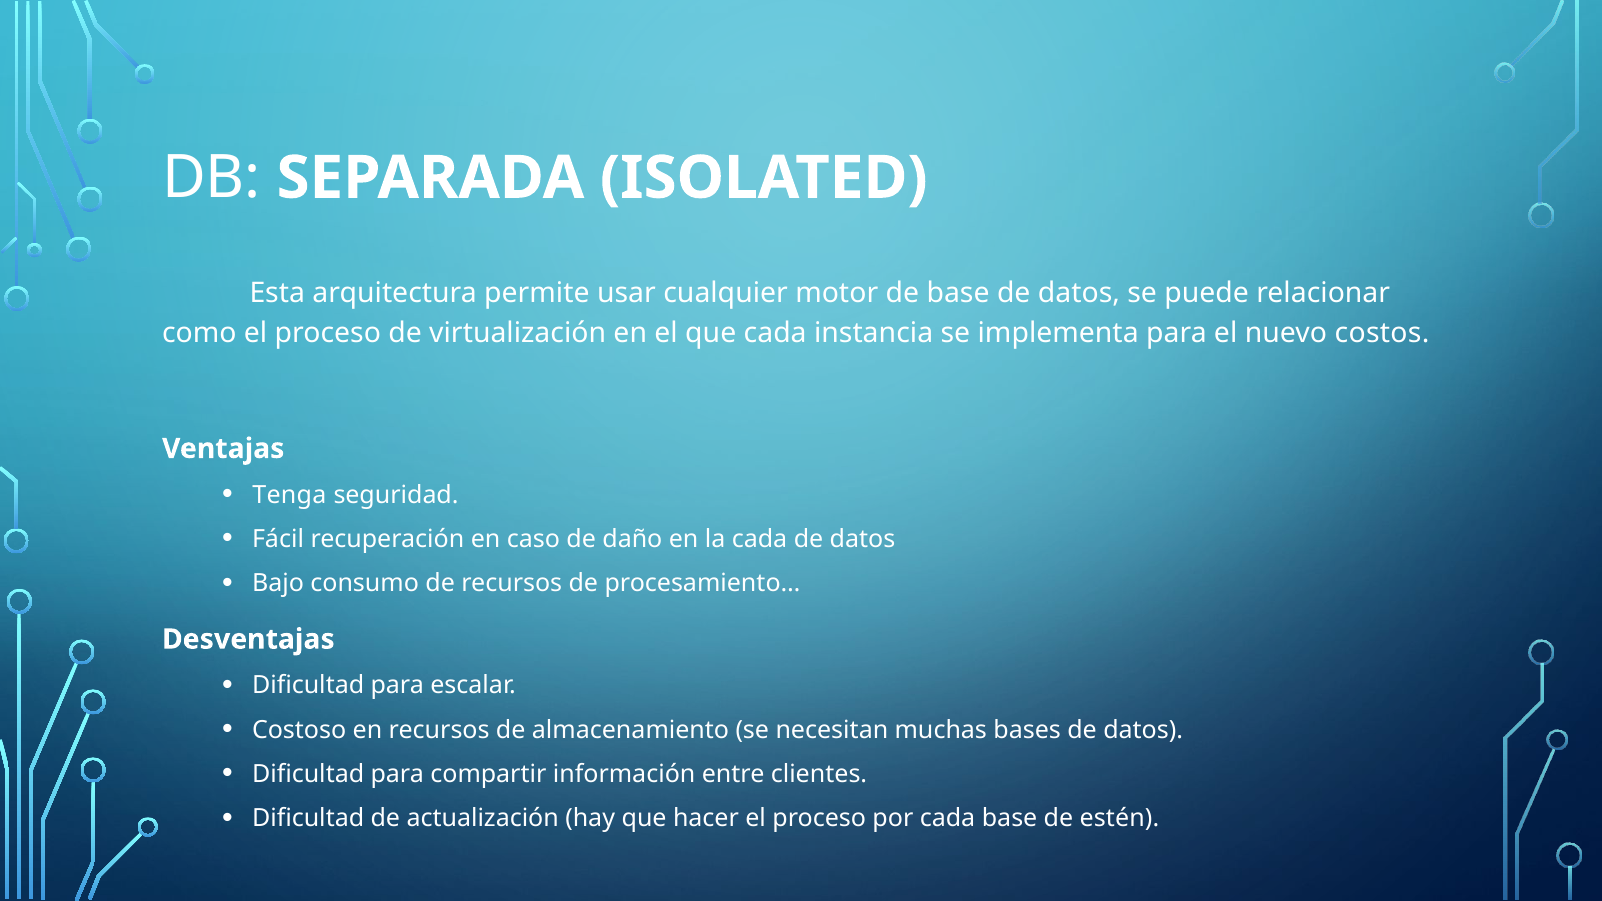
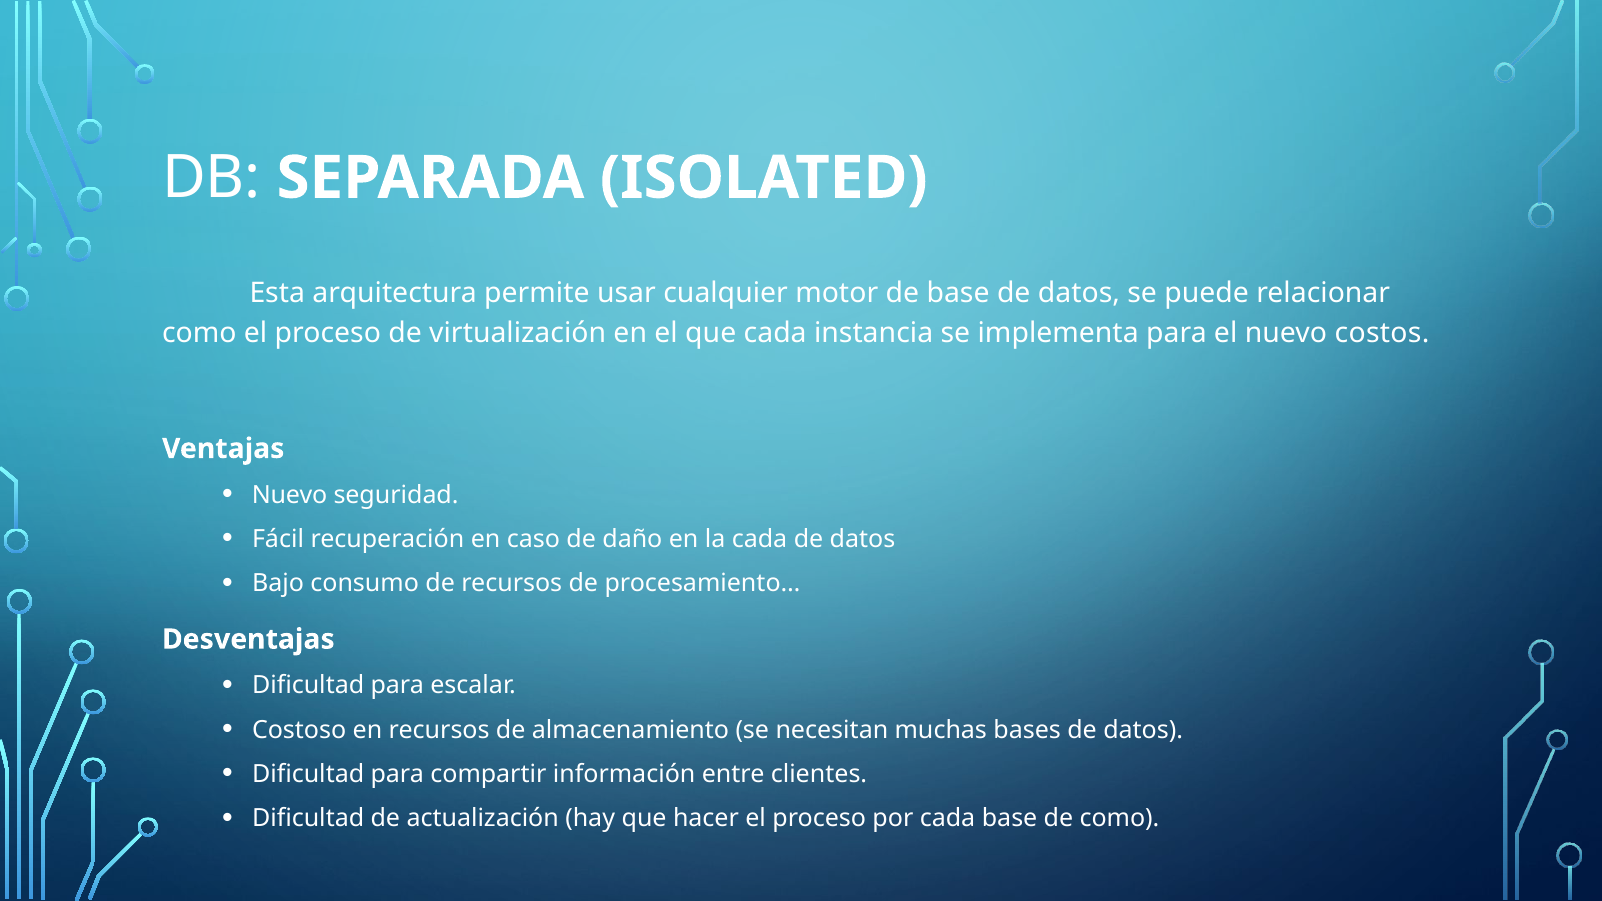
Tenga at (289, 495): Tenga -> Nuevo
de estén: estén -> como
